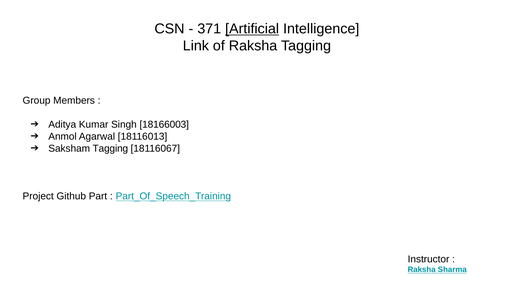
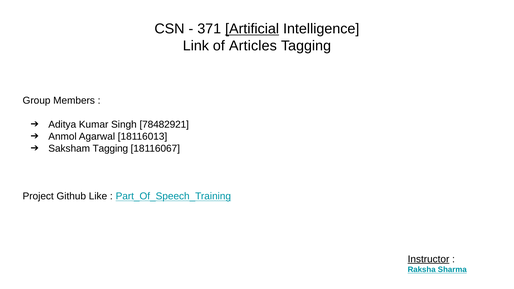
of Raksha: Raksha -> Articles
18166003: 18166003 -> 78482921
Part: Part -> Like
Instructor underline: none -> present
